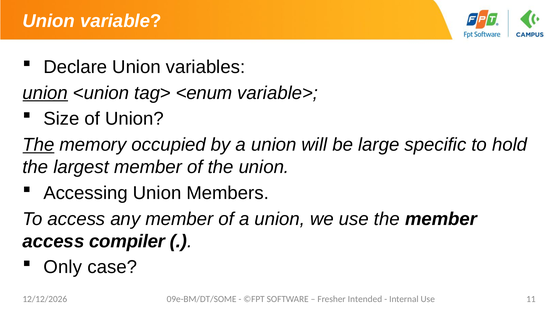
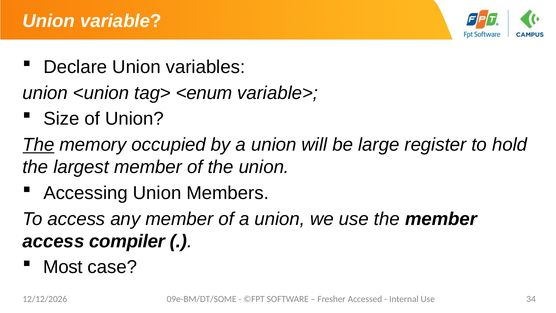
union at (45, 93) underline: present -> none
specific: specific -> register
Only: Only -> Most
Intended: Intended -> Accessed
11: 11 -> 34
